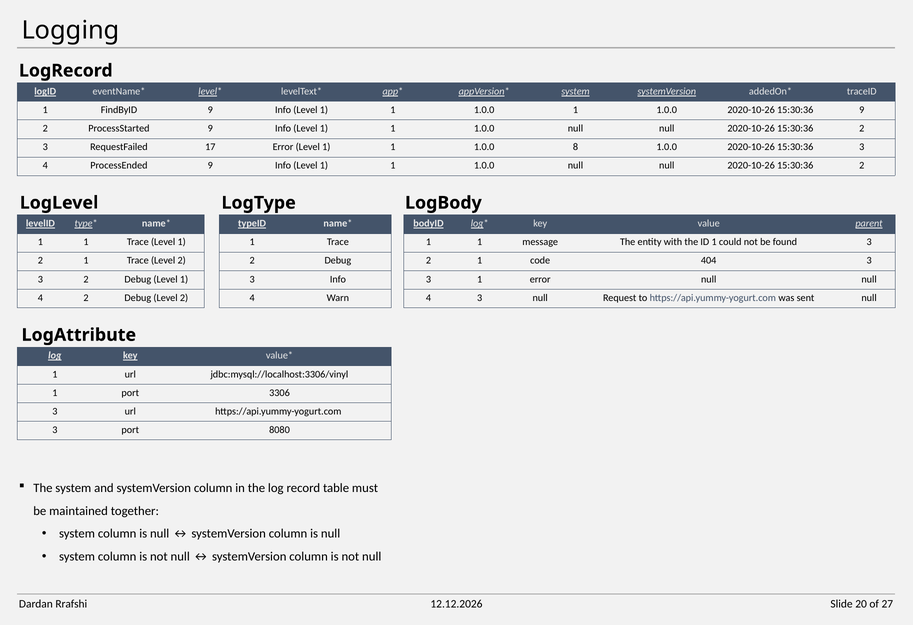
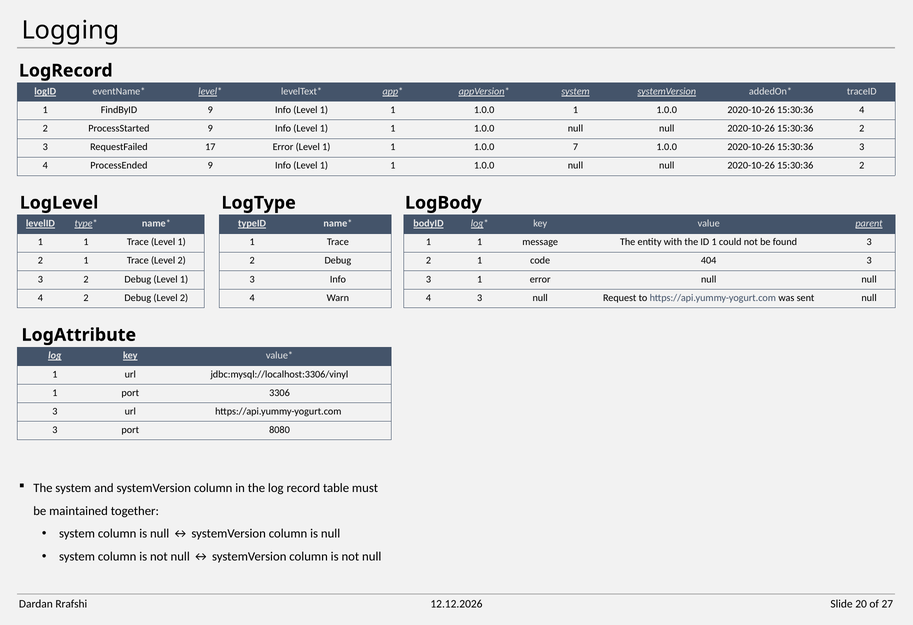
15:30:36 9: 9 -> 4
8: 8 -> 7
